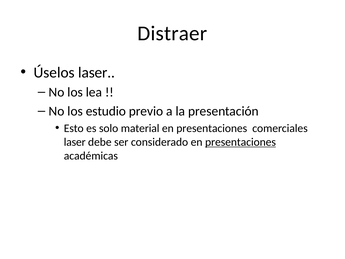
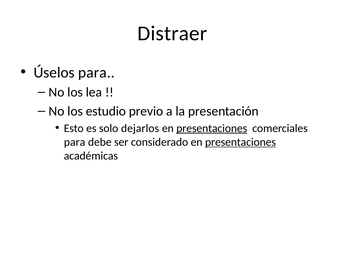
Úselos laser: laser -> para
material: material -> dejarlos
presentaciones at (212, 128) underline: none -> present
laser at (75, 142): laser -> para
